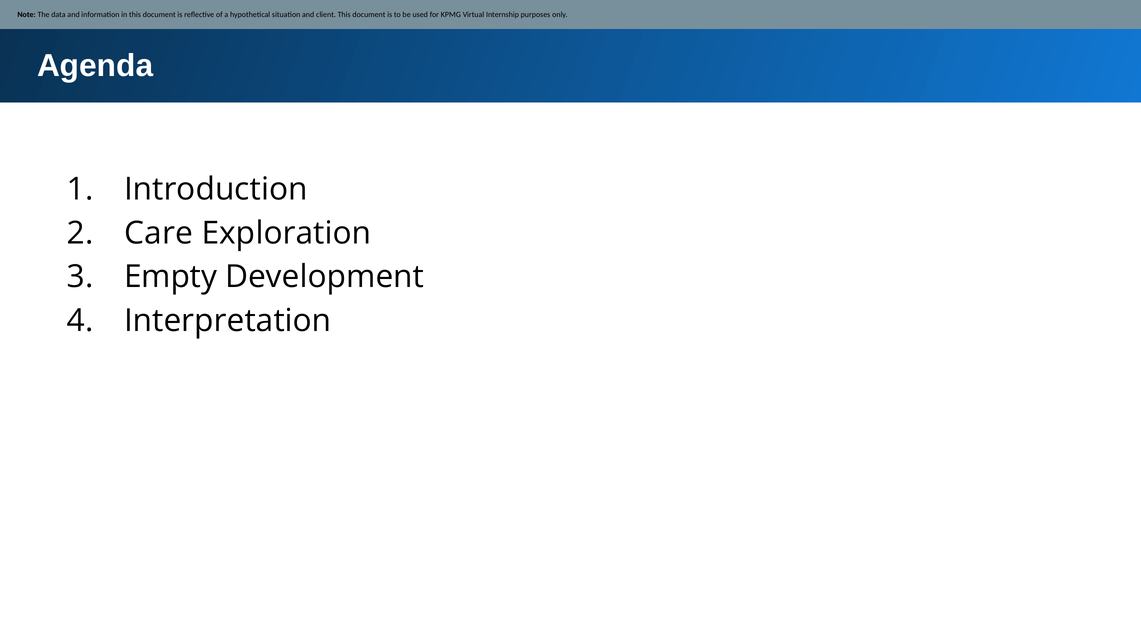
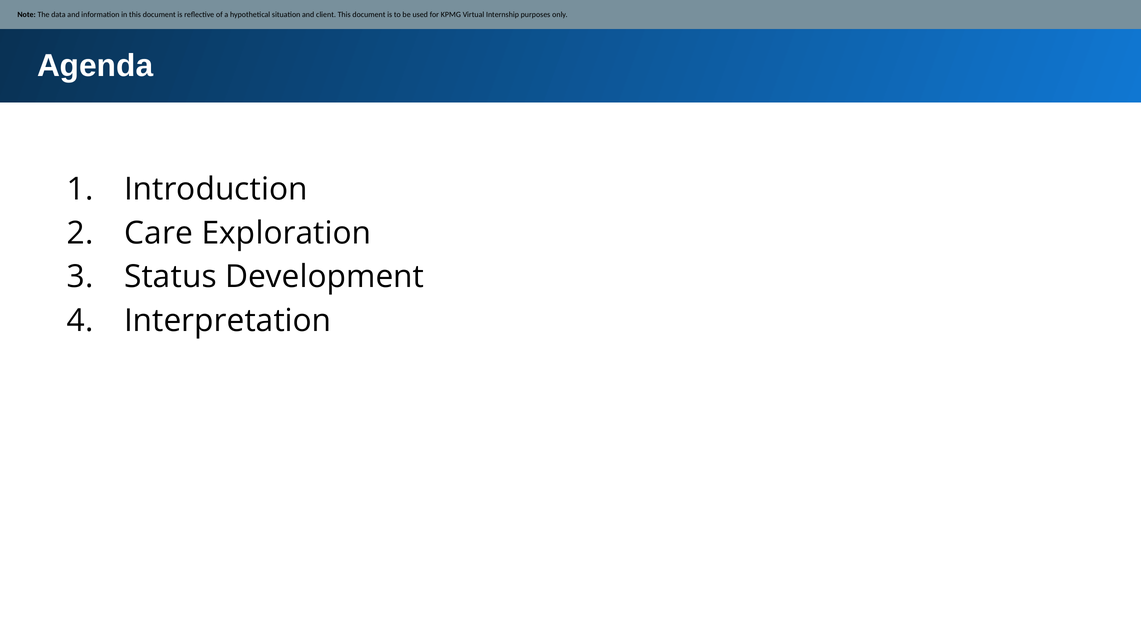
Empty: Empty -> Status
